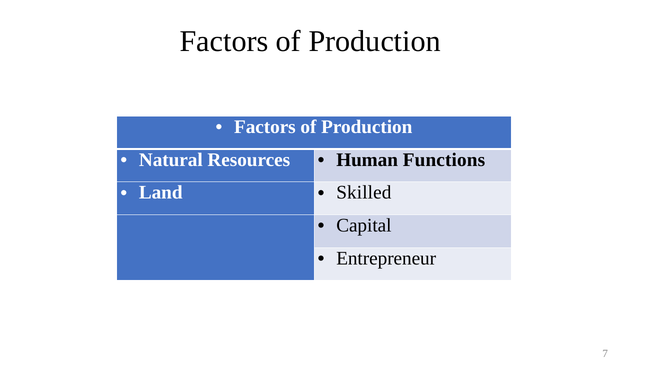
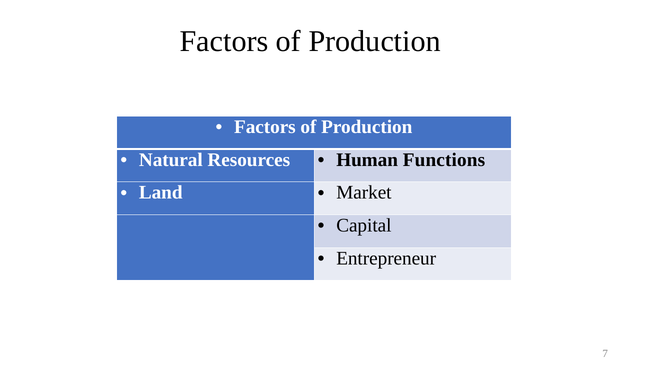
Skilled: Skilled -> Market
